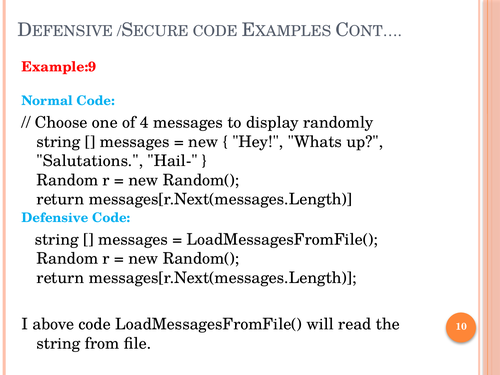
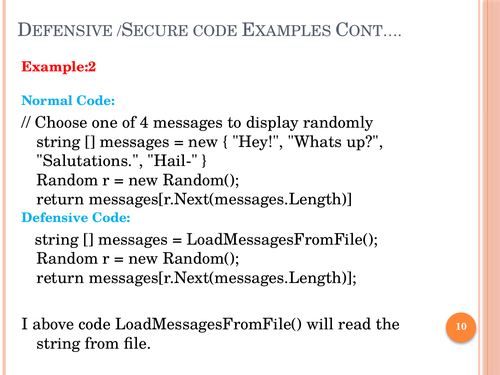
Example:9: Example:9 -> Example:2
